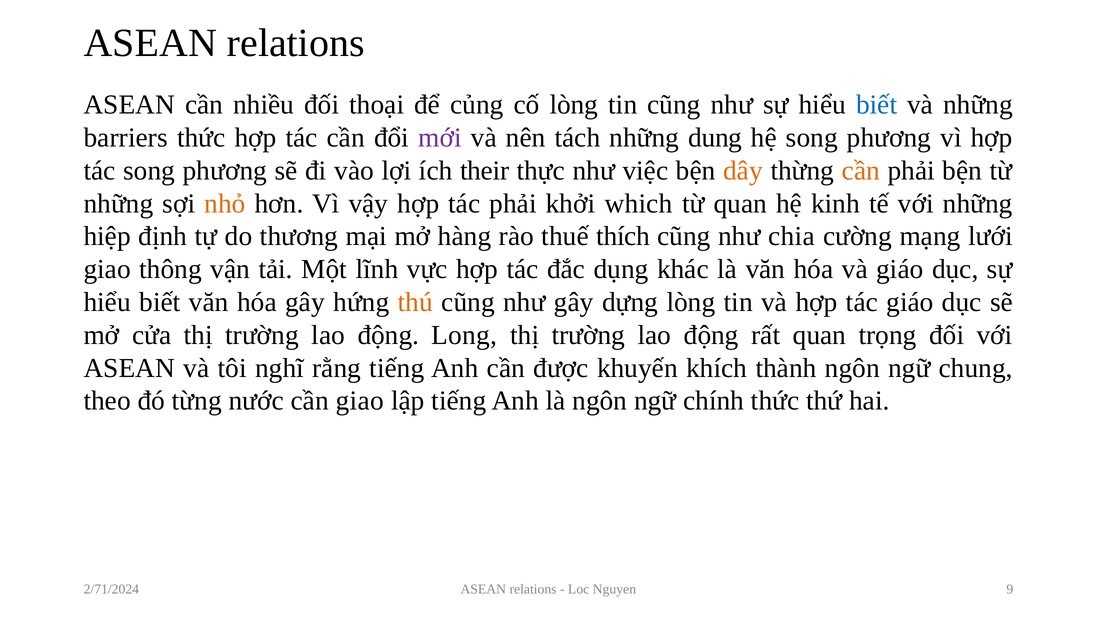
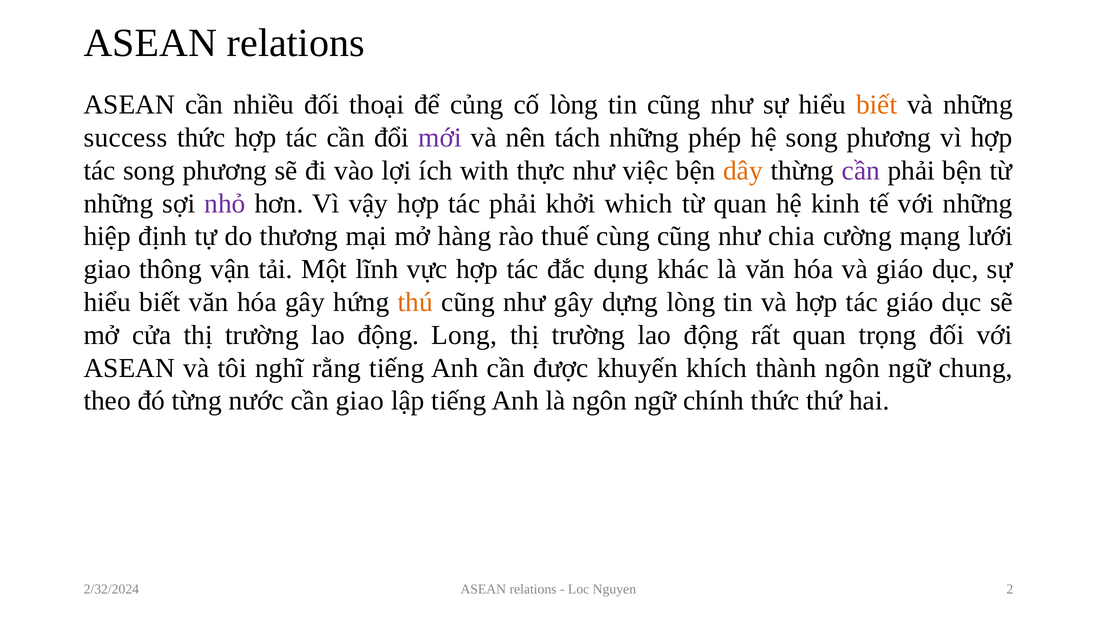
biết at (877, 105) colour: blue -> orange
barriers: barriers -> success
dung: dung -> phép
their: their -> with
cần at (861, 171) colour: orange -> purple
nhỏ colour: orange -> purple
thích: thích -> cùng
2/71/2024: 2/71/2024 -> 2/32/2024
9: 9 -> 2
